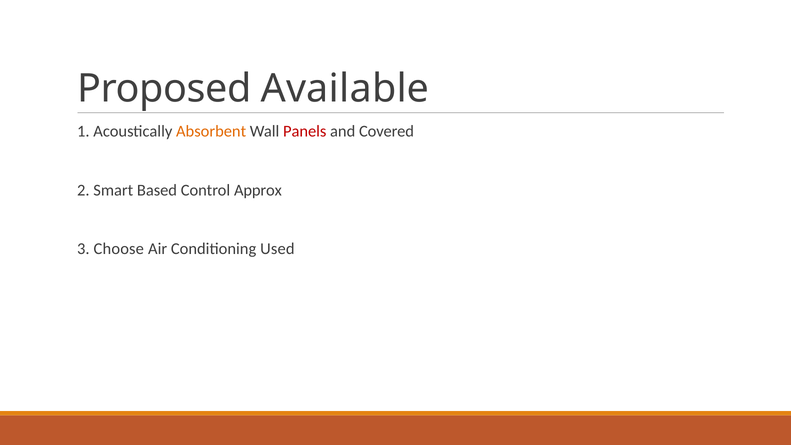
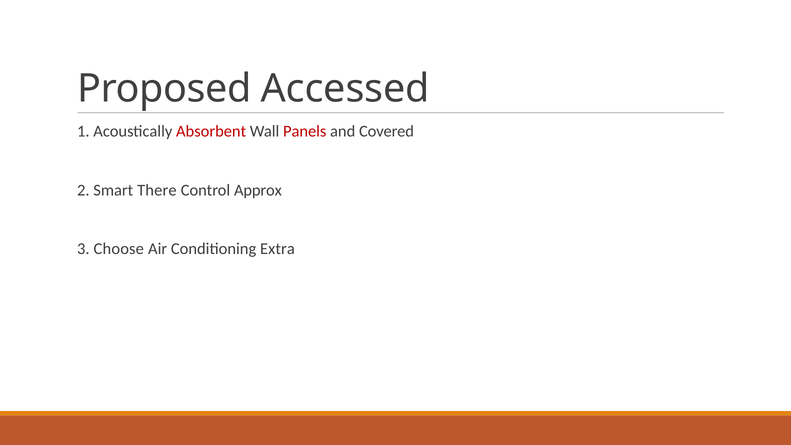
Available: Available -> Accessed
Absorbent colour: orange -> red
Based: Based -> There
Used: Used -> Extra
